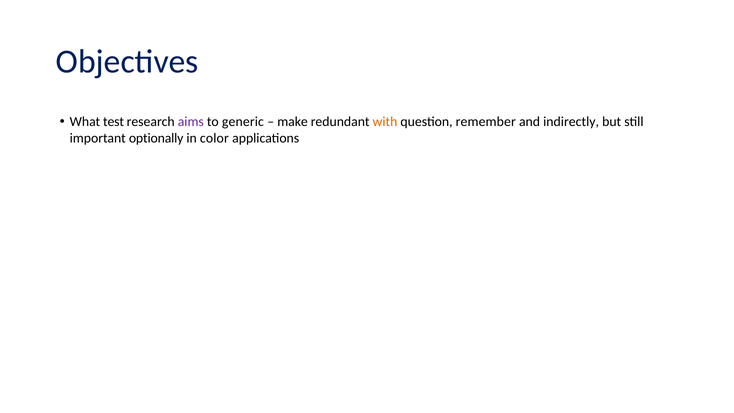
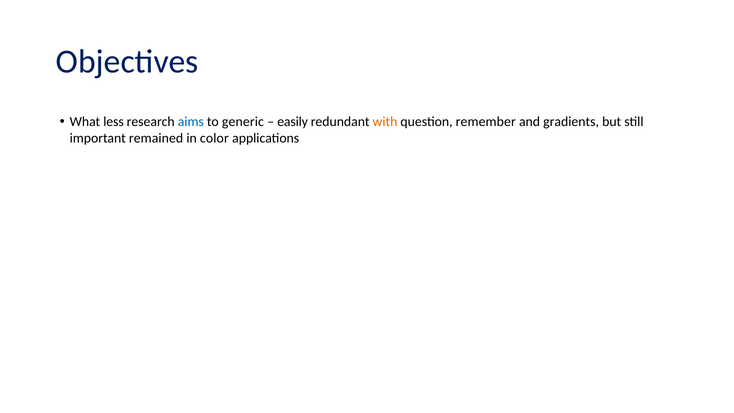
test: test -> less
aims colour: purple -> blue
make: make -> easily
indirectly: indirectly -> gradients
optionally: optionally -> remained
